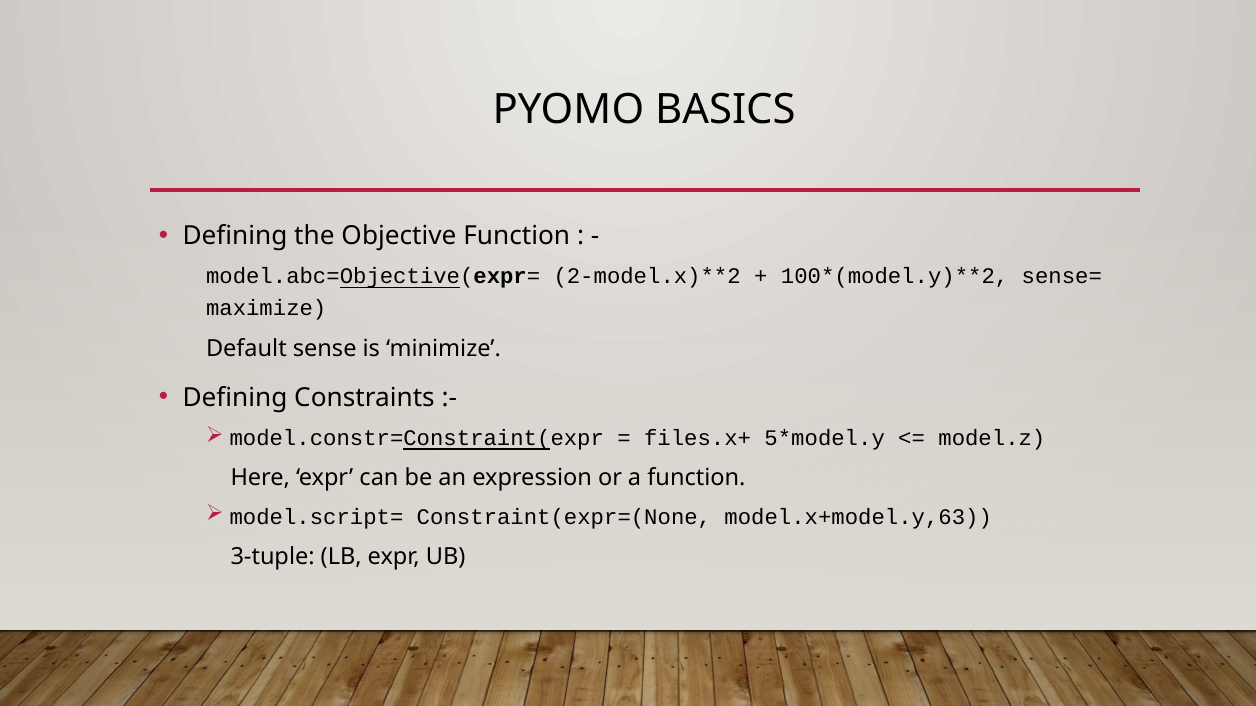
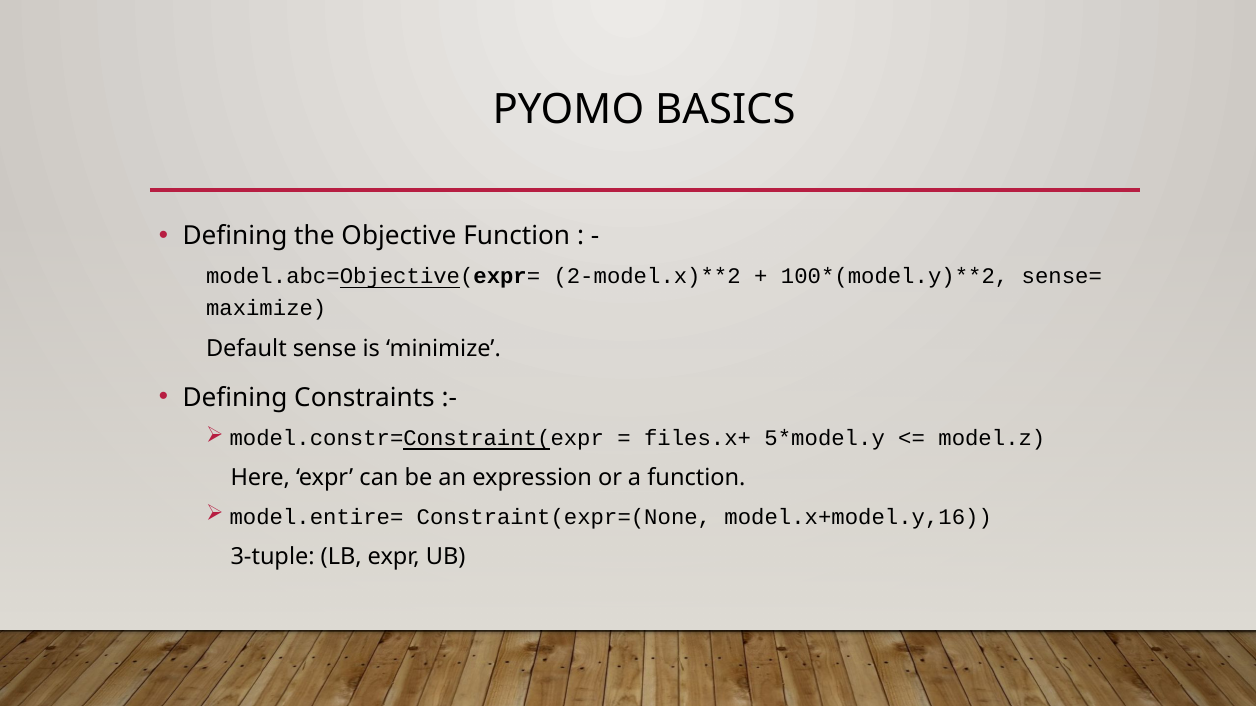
model.script=: model.script= -> model.entire=
model.x+model.y,63: model.x+model.y,63 -> model.x+model.y,16
